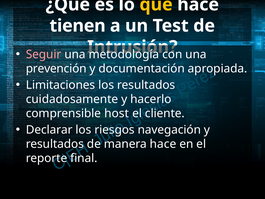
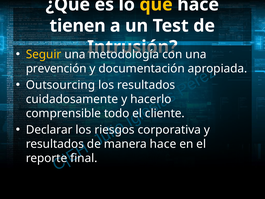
Seguir colour: pink -> yellow
Limitaciones: Limitaciones -> Outsourcing
host: host -> todo
navegación: navegación -> corporativa
